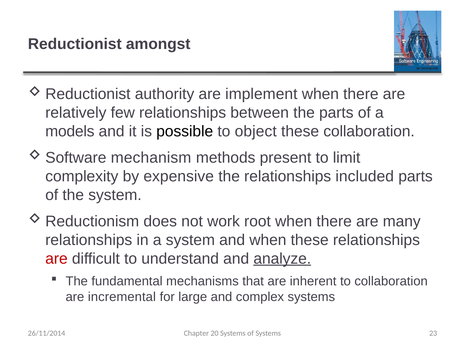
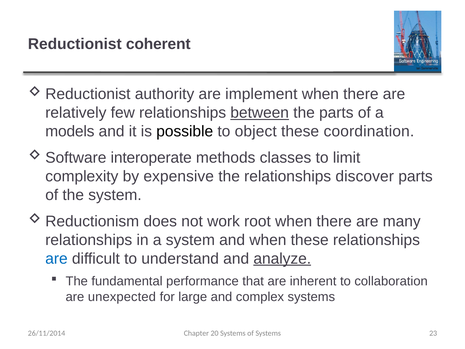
amongst: amongst -> coherent
between underline: none -> present
these collaboration: collaboration -> coordination
mechanism: mechanism -> interoperate
present: present -> classes
included: included -> discover
are at (56, 258) colour: red -> blue
mechanisms: mechanisms -> performance
incremental: incremental -> unexpected
